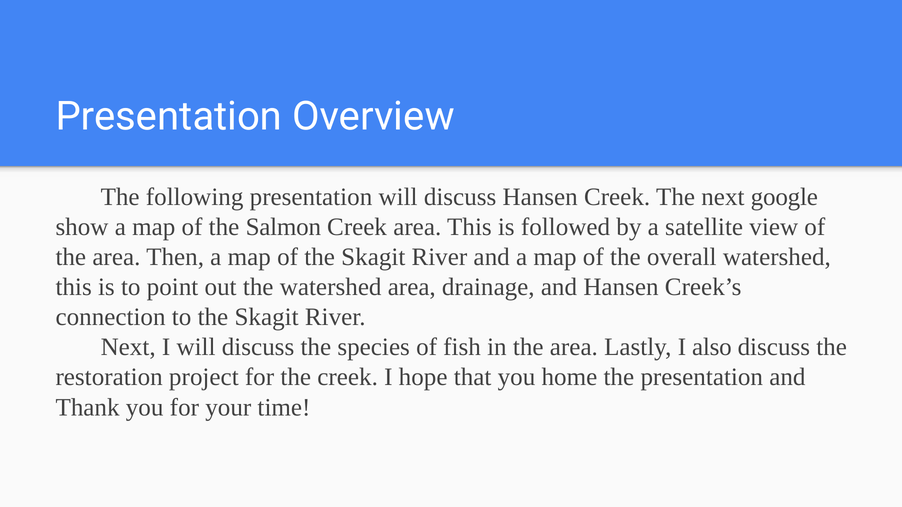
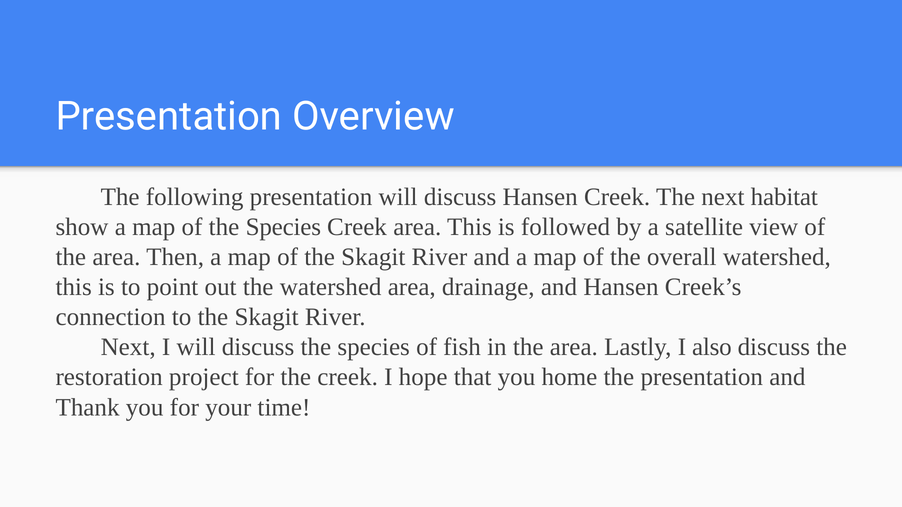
google: google -> habitat
of the Salmon: Salmon -> Species
